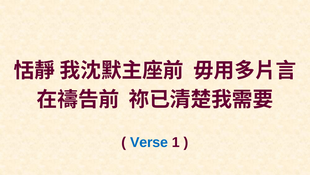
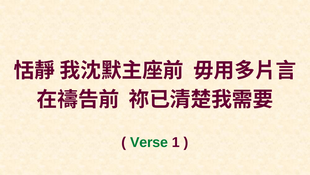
Verse colour: blue -> green
